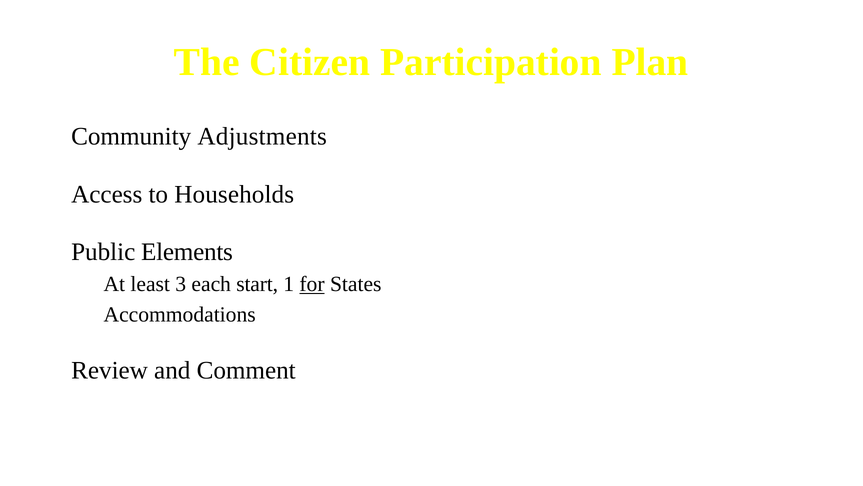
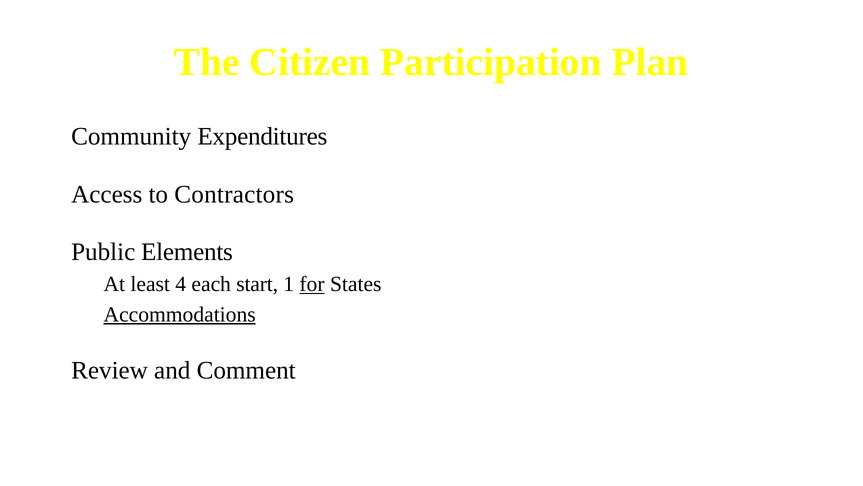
Adjustments: Adjustments -> Expenditures
Households: Households -> Contractors
3: 3 -> 4
Accommodations underline: none -> present
